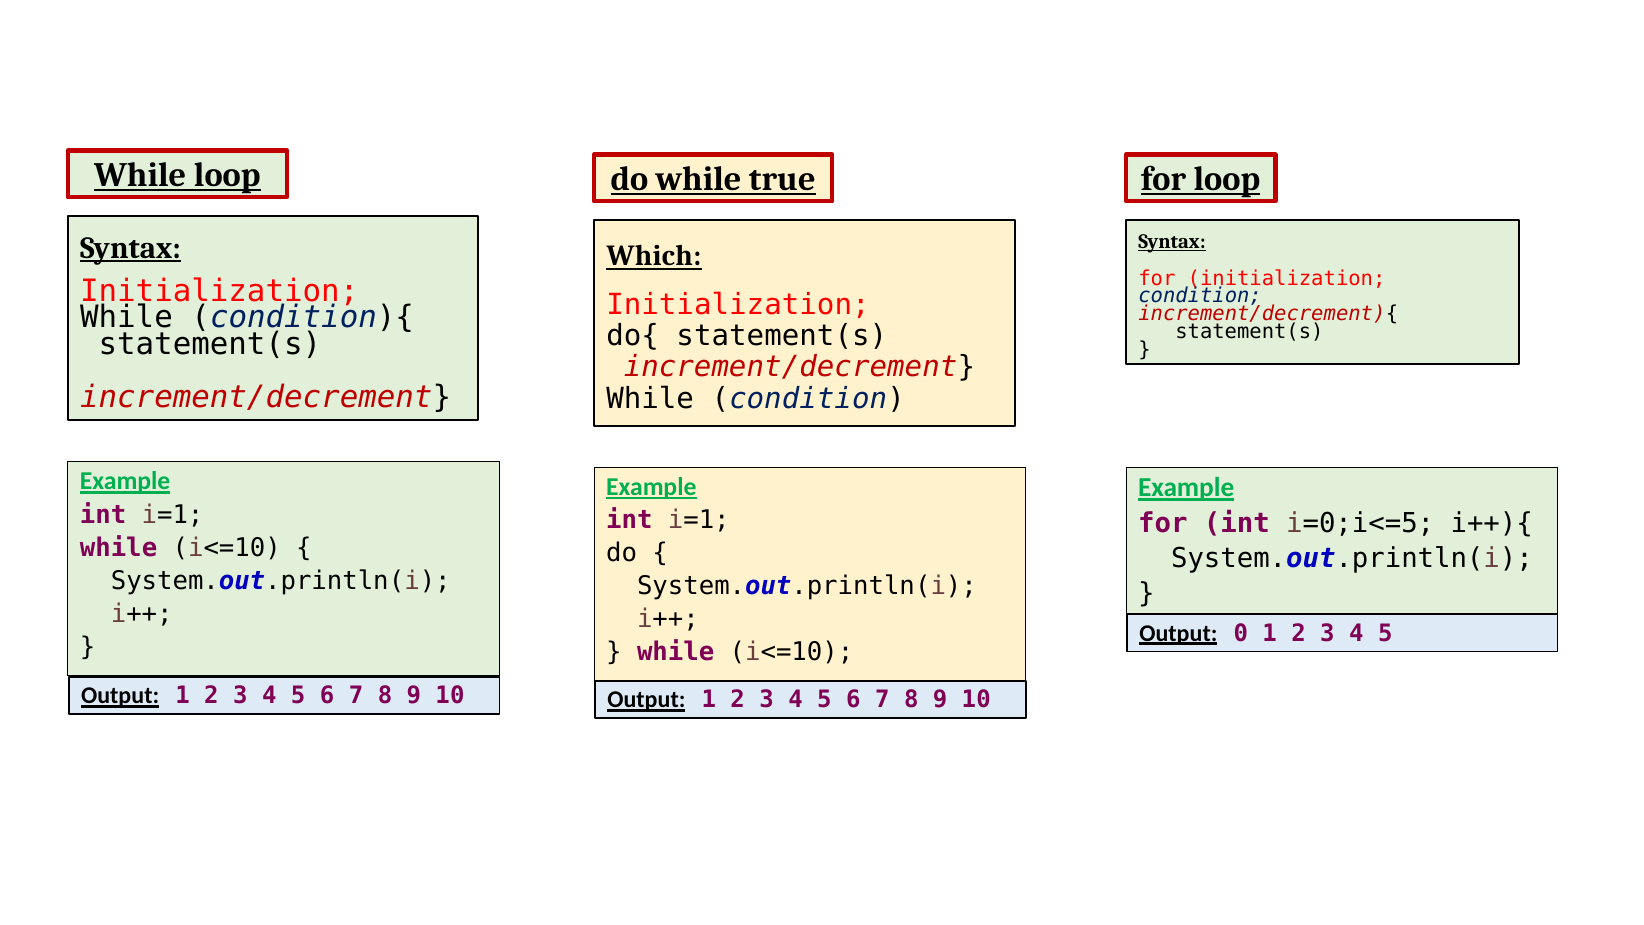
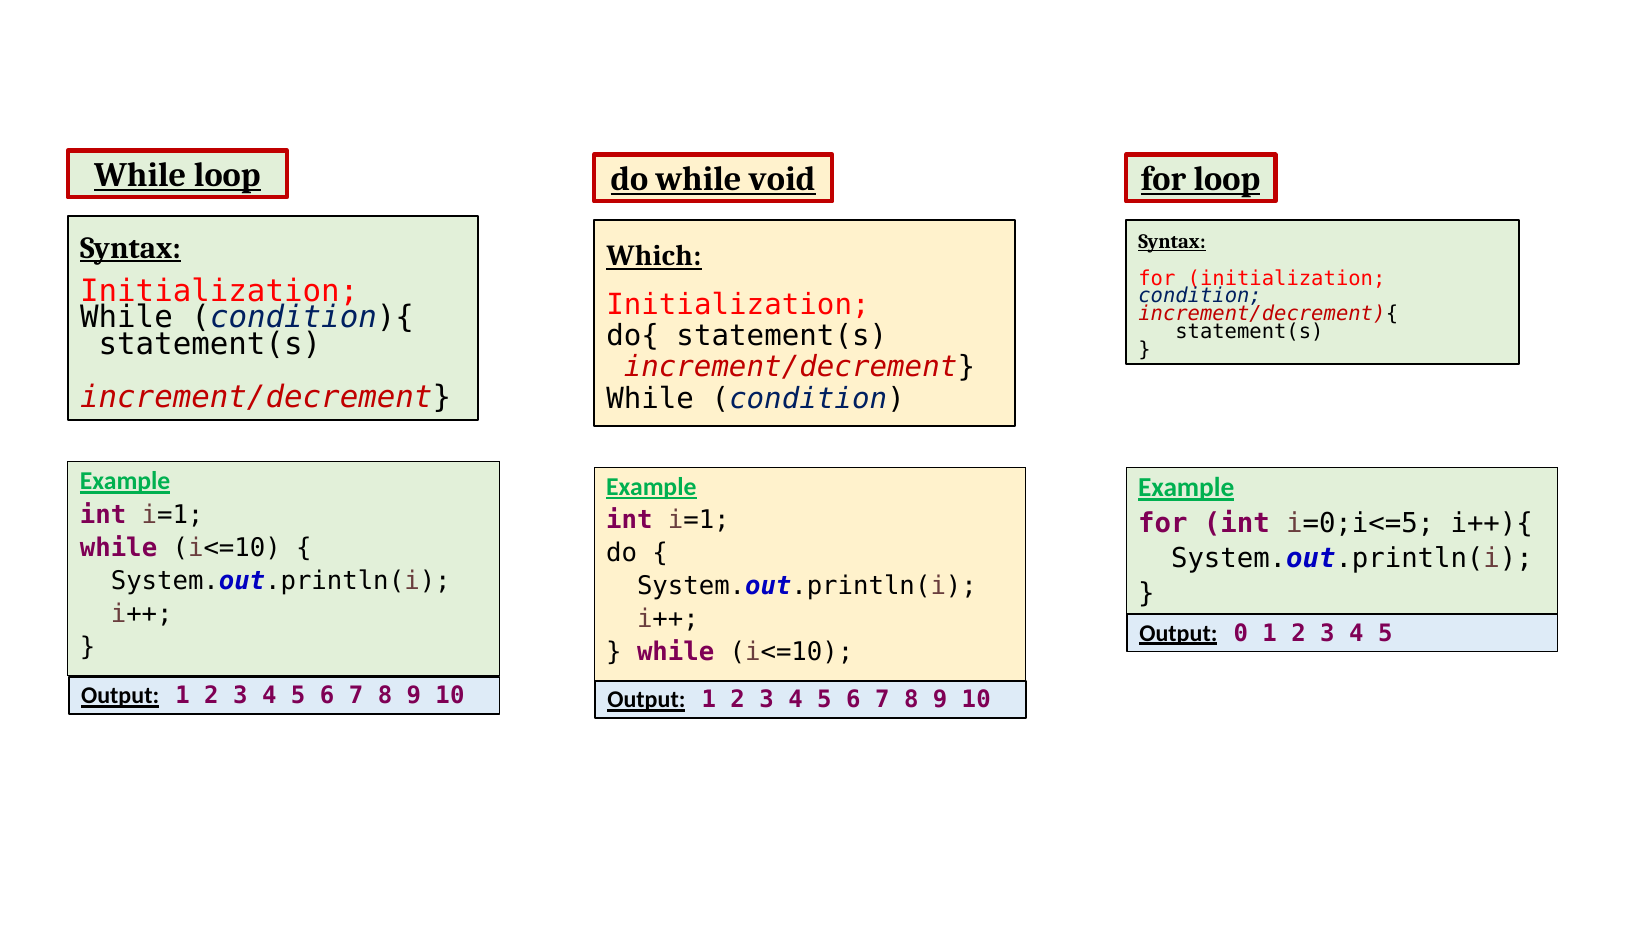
true: true -> void
